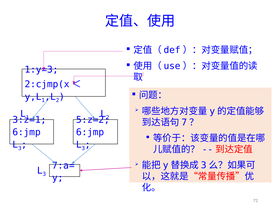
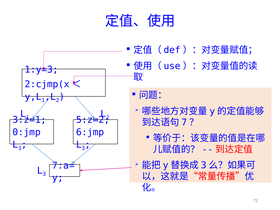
6:jmp at (27, 132): 6:jmp -> 0:jmp
